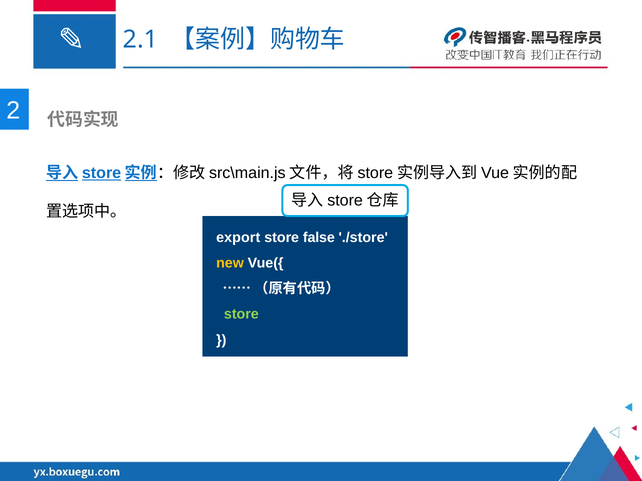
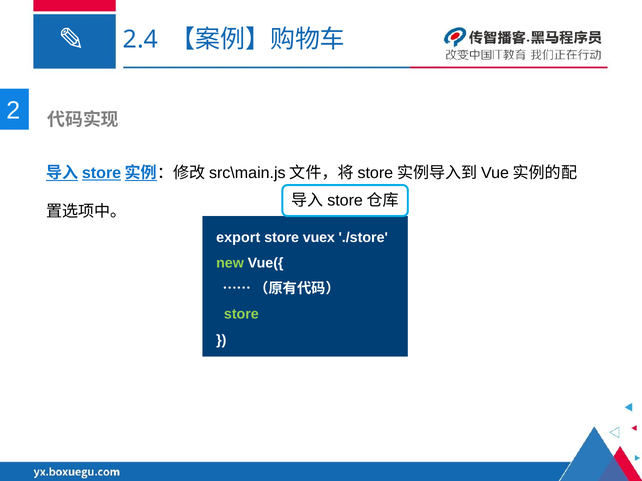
2.1: 2.1 -> 2.4
false: false -> vuex
new colour: yellow -> light green
